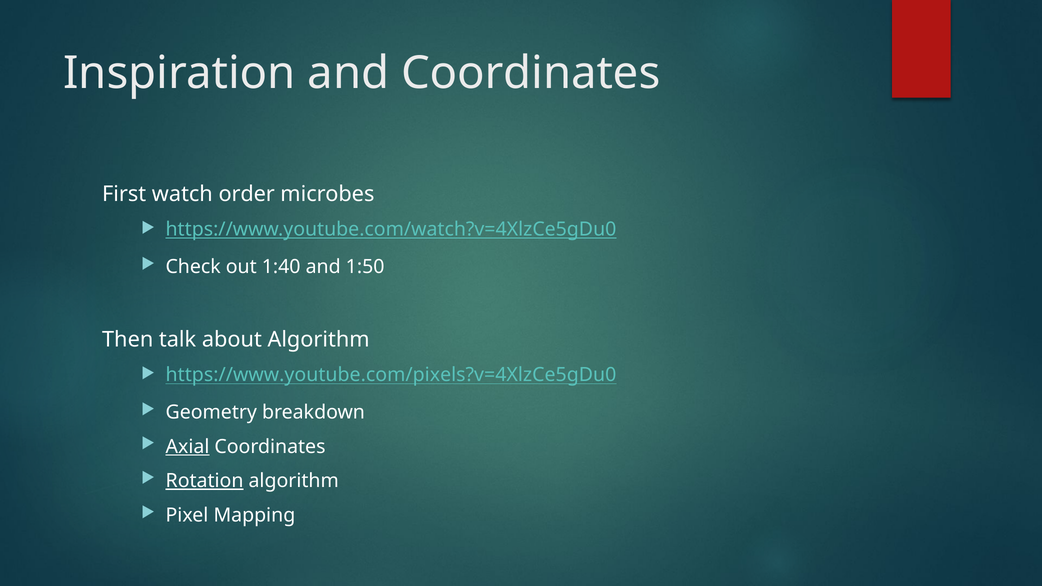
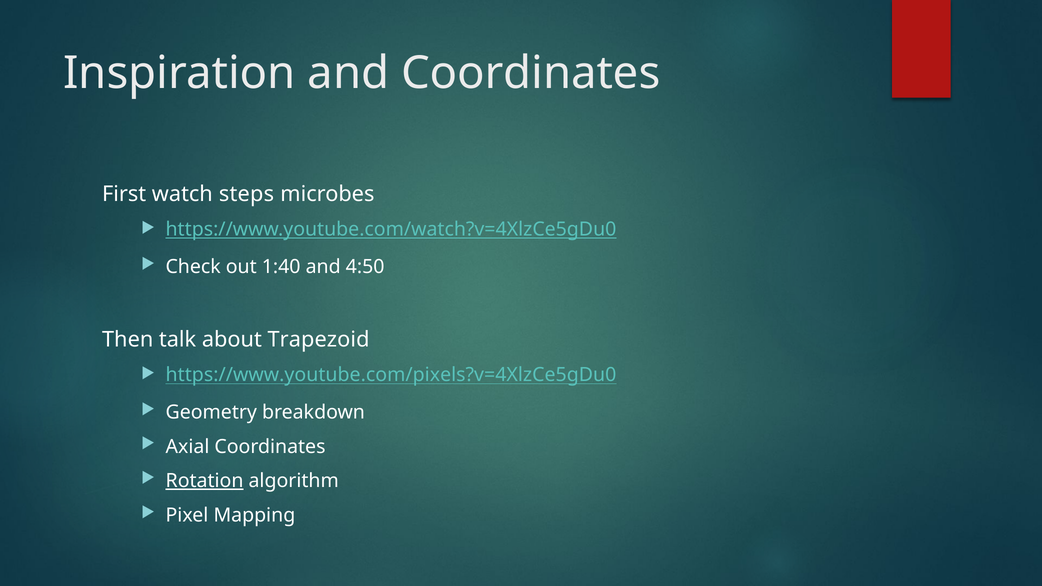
order: order -> steps
1:50: 1:50 -> 4:50
about Algorithm: Algorithm -> Trapezoid
Axial underline: present -> none
